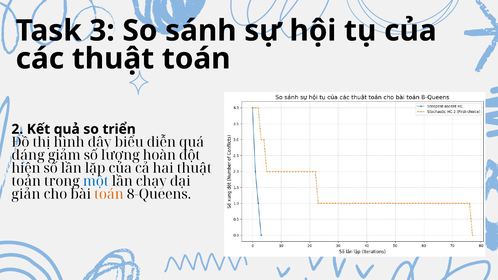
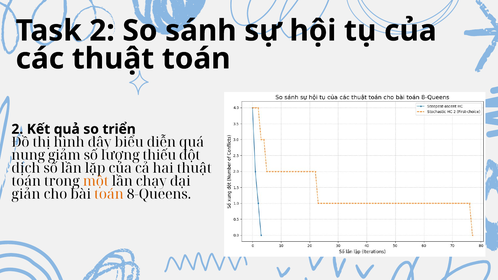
Task 3: 3 -> 2
đáng: đáng -> nung
hoàn: hoàn -> thiếu
hiện: hiện -> dịch
một colour: blue -> orange
